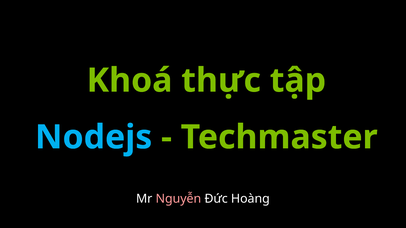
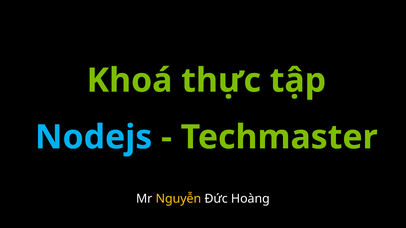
Nguyễn colour: pink -> yellow
